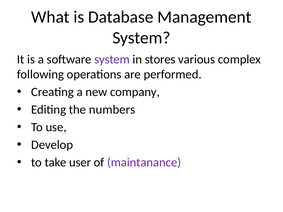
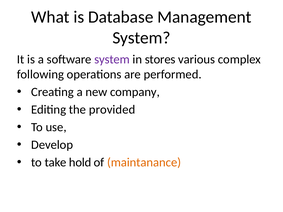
numbers: numbers -> provided
user: user -> hold
maintanance colour: purple -> orange
